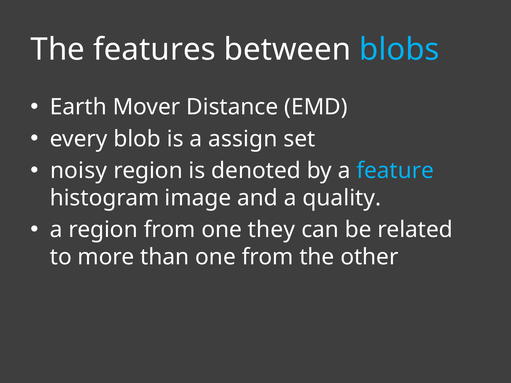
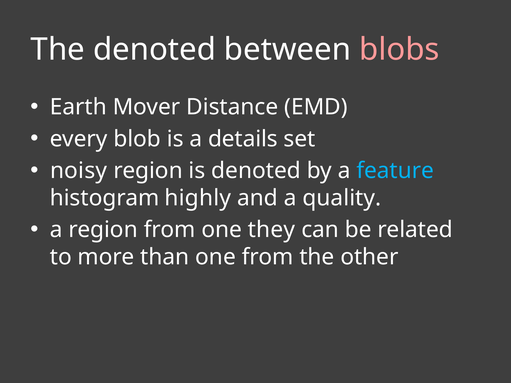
The features: features -> denoted
blobs colour: light blue -> pink
assign: assign -> details
image: image -> highly
